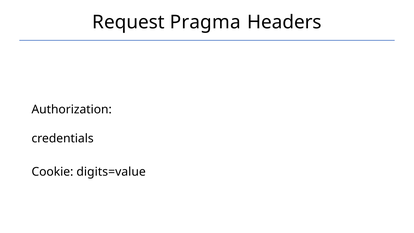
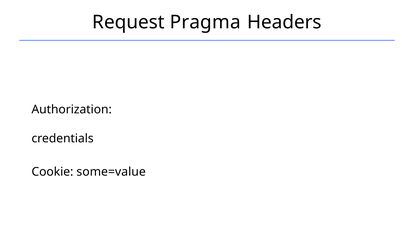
digits=value: digits=value -> some=value
